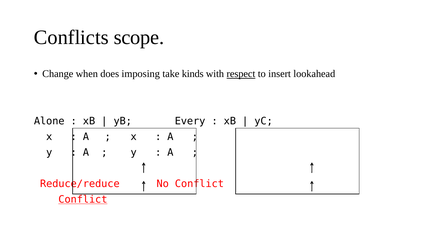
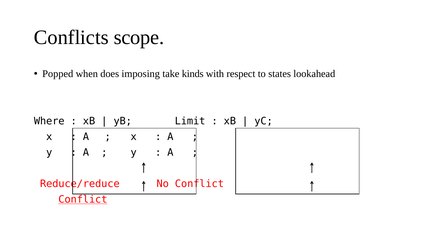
Change: Change -> Popped
respect underline: present -> none
insert: insert -> states
Alone: Alone -> Where
Every: Every -> Limit
